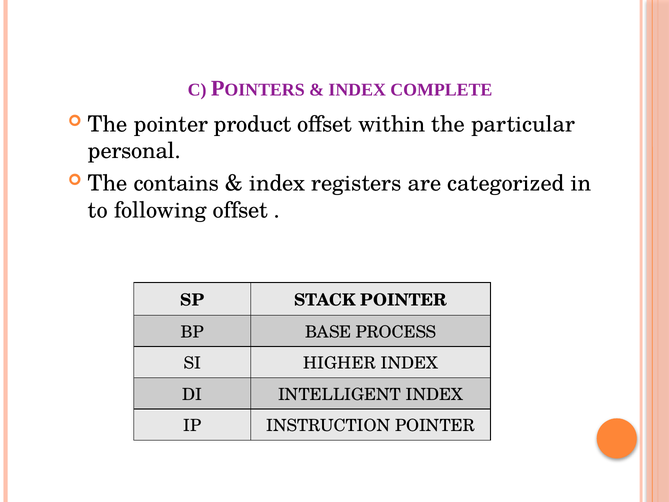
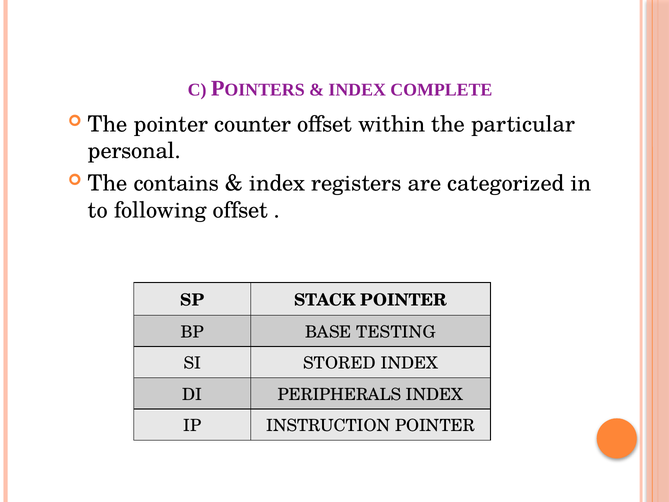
product: product -> counter
PROCESS: PROCESS -> TESTING
HIGHER: HIGHER -> STORED
INTELLIGENT: INTELLIGENT -> PERIPHERALS
